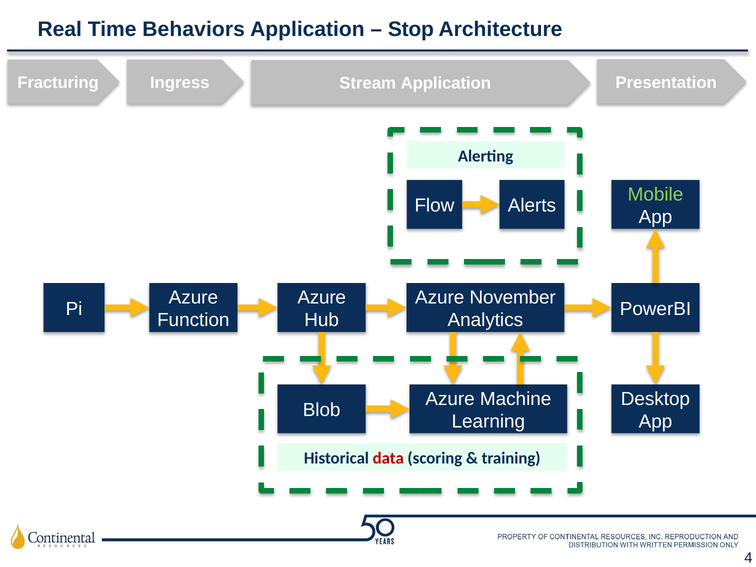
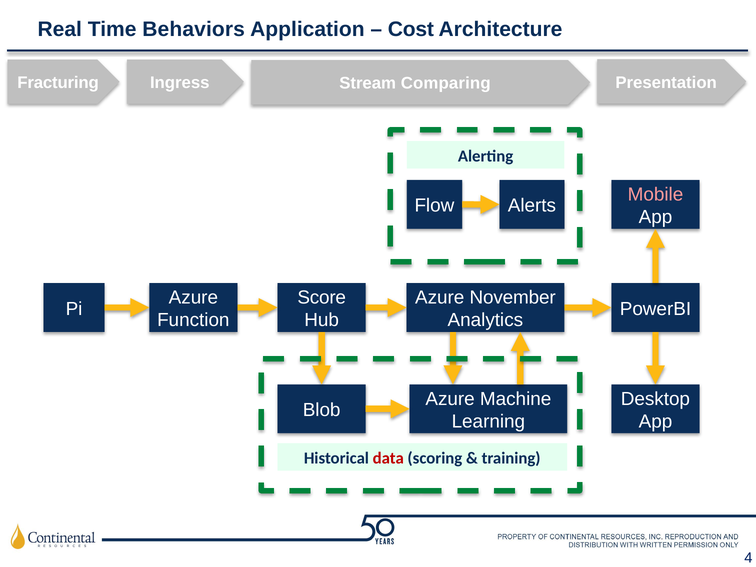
Stop: Stop -> Cost
Stream Application: Application -> Comparing
Mobile colour: light green -> pink
Azure at (322, 298): Azure -> Score
